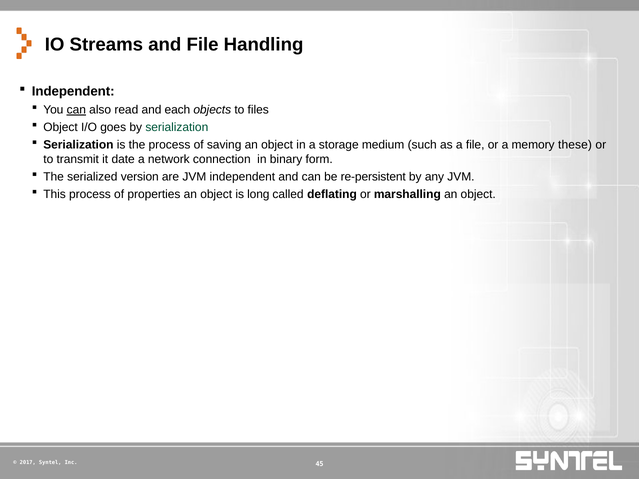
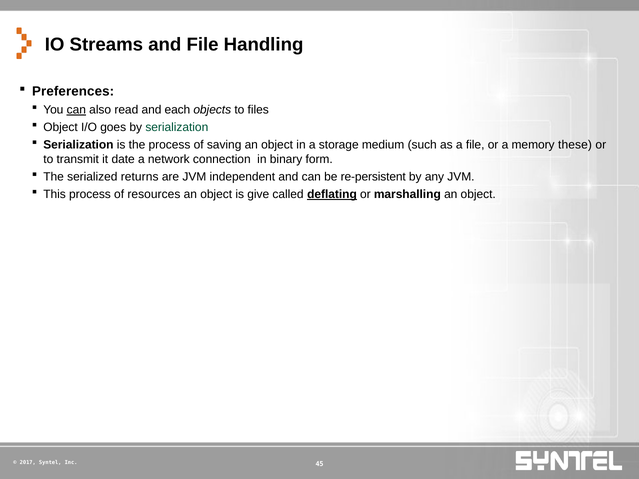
Independent at (73, 92): Independent -> Preferences
version: version -> returns
properties: properties -> resources
long: long -> give
deflating underline: none -> present
